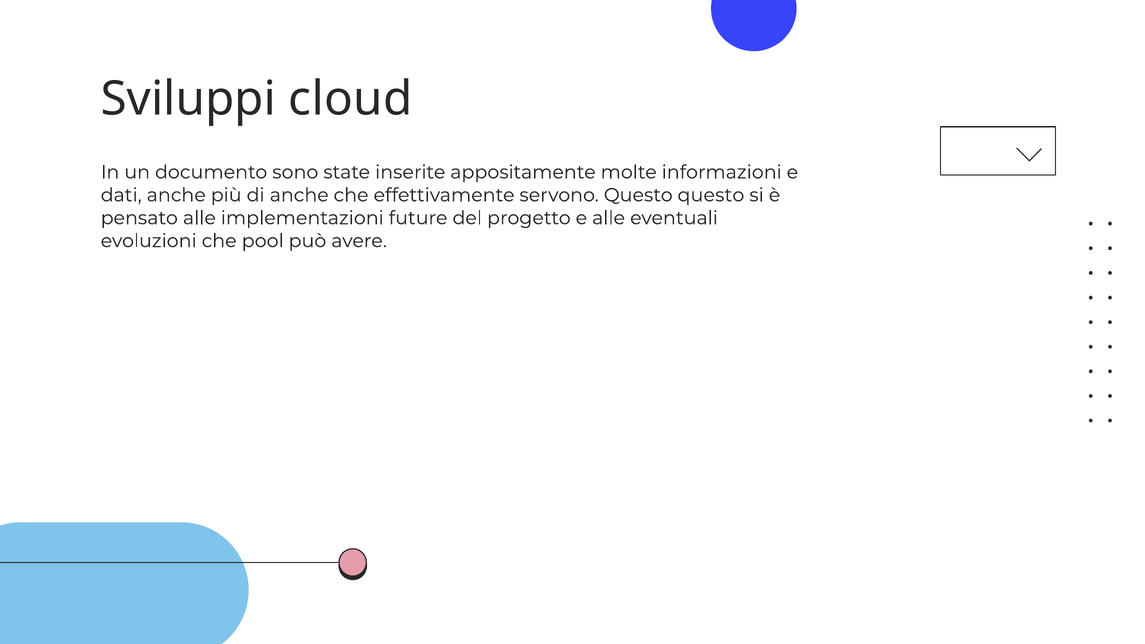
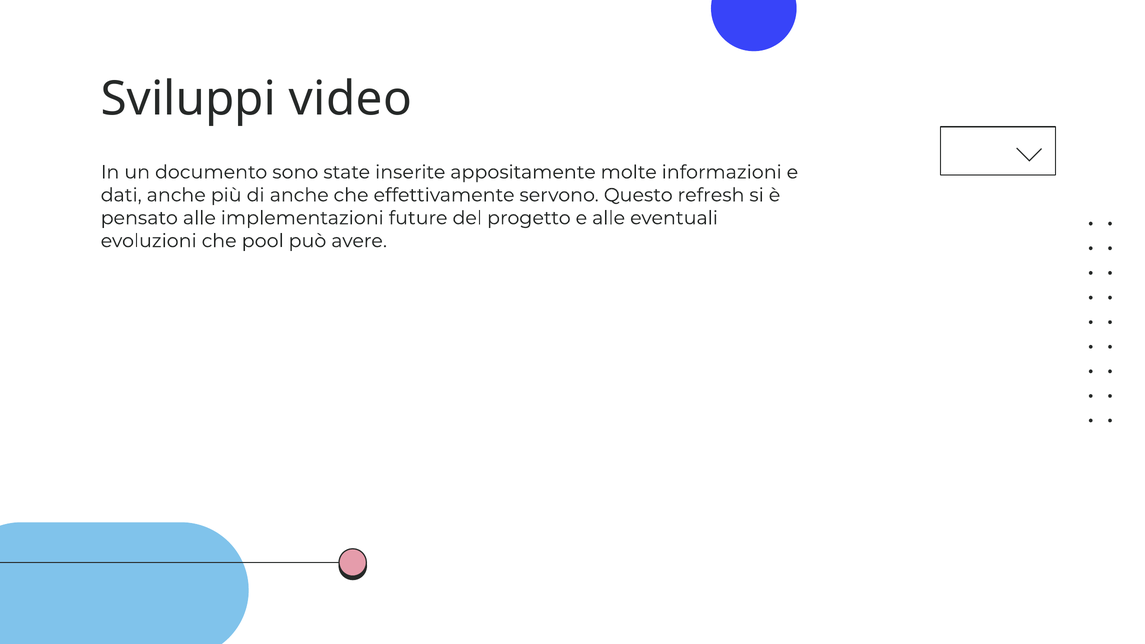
cloud: cloud -> video
Questo questo: questo -> refresh
